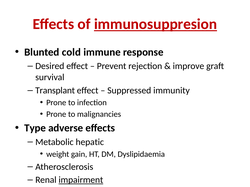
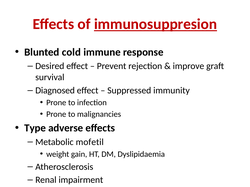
Transplant: Transplant -> Diagnosed
hepatic: hepatic -> mofetil
impairment underline: present -> none
